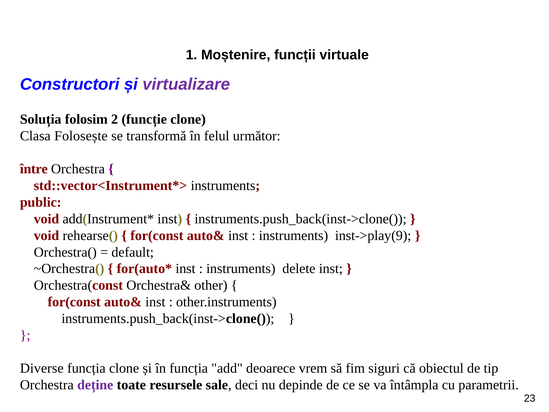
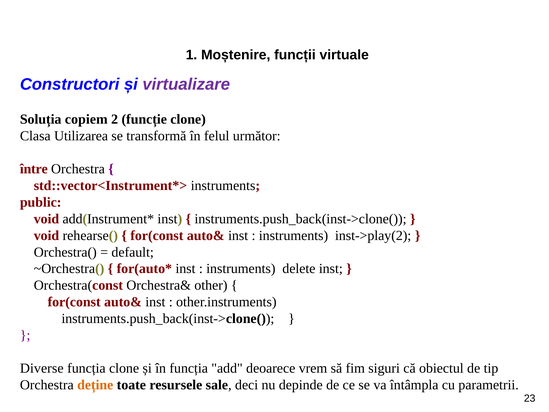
folosim: folosim -> copiem
Folosește: Folosește -> Utilizarea
inst->play(9: inst->play(9 -> inst->play(2
deține colour: purple -> orange
